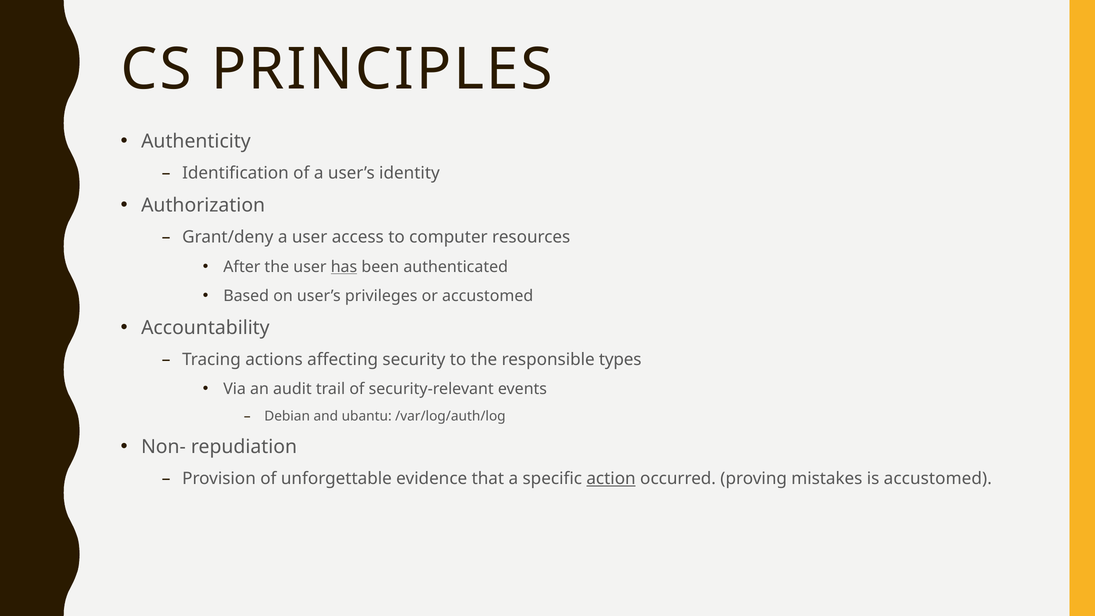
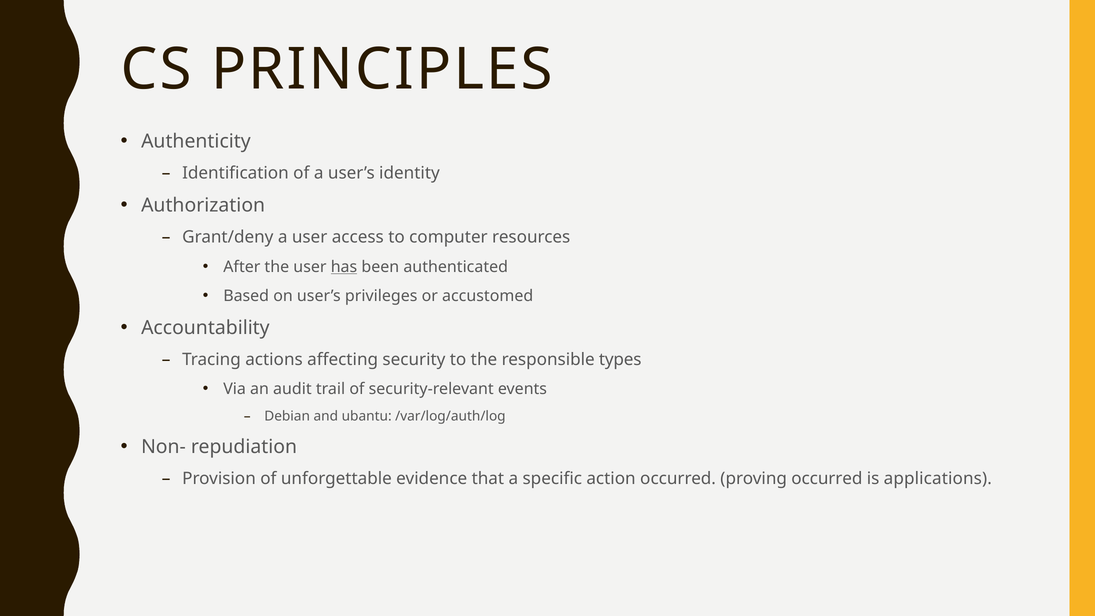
action underline: present -> none
proving mistakes: mistakes -> occurred
is accustomed: accustomed -> applications
